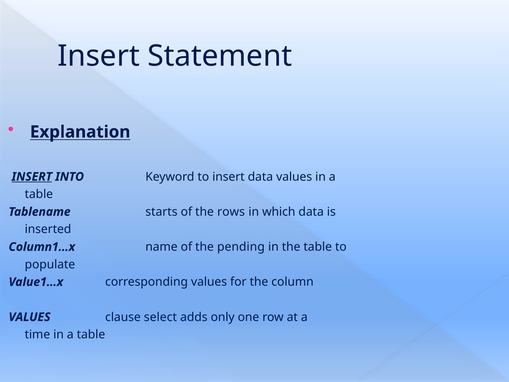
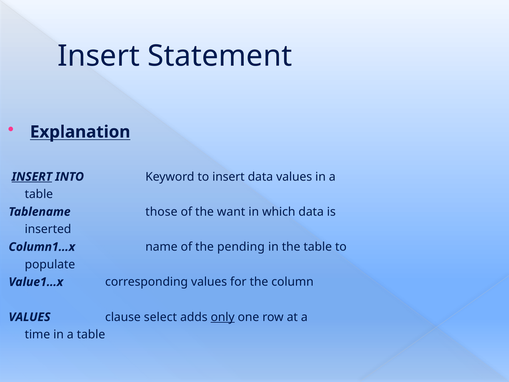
starts: starts -> those
rows: rows -> want
only underline: none -> present
